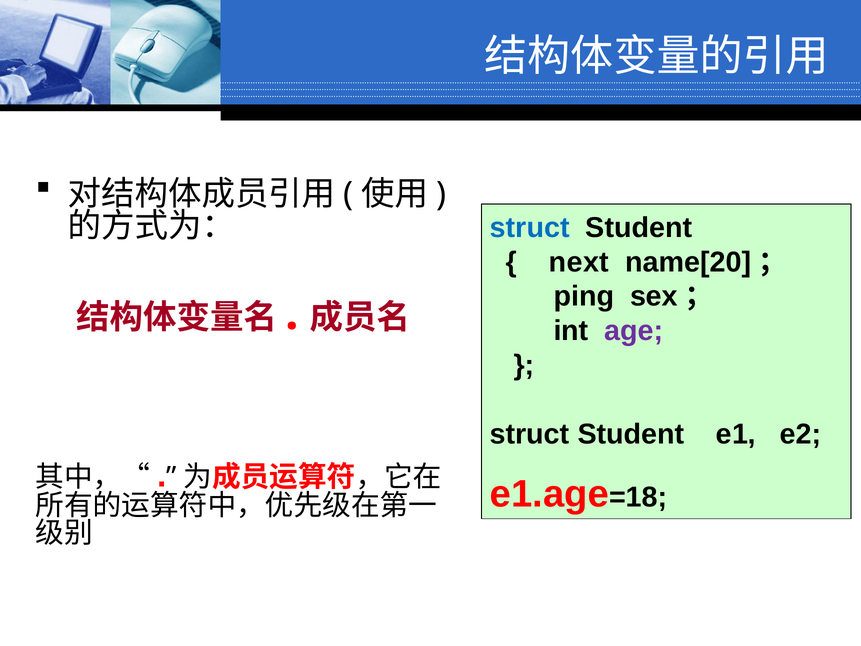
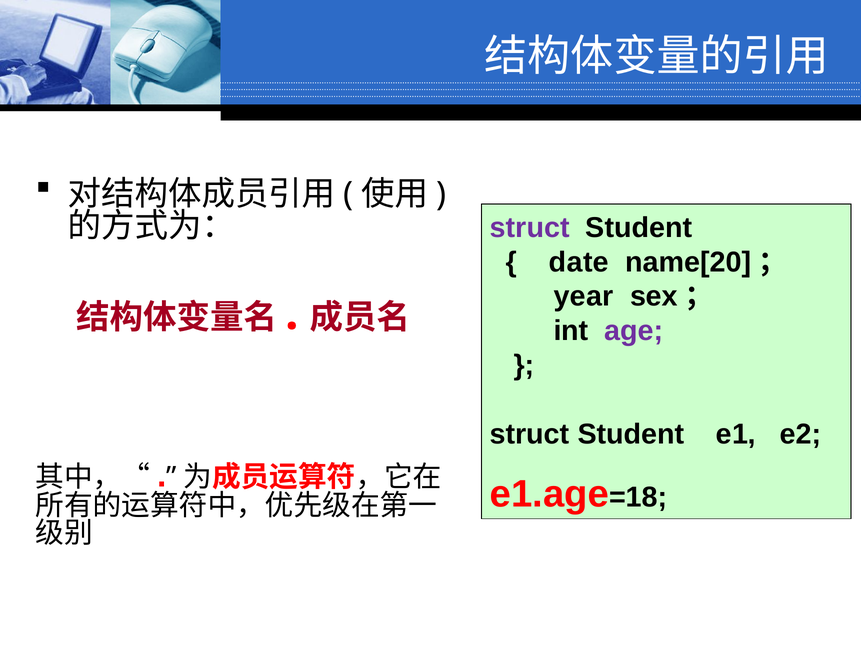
struct at (530, 228) colour: blue -> purple
next: next -> date
ping: ping -> year
